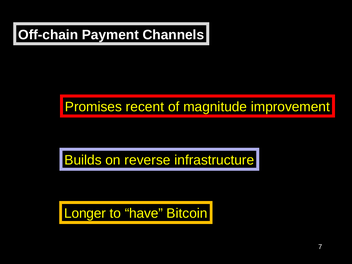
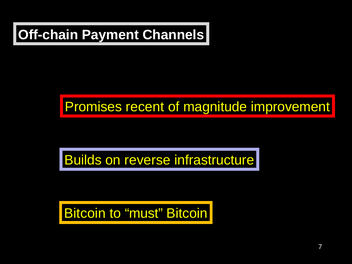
Longer at (85, 213): Longer -> Bitcoin
have: have -> must
